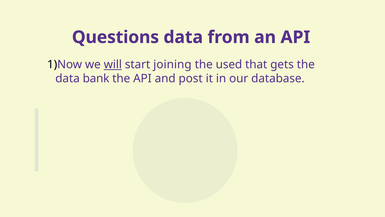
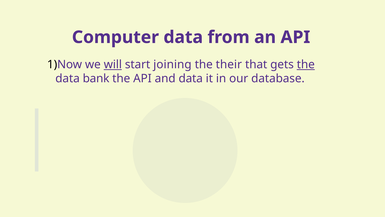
Questions: Questions -> Computer
used: used -> their
the at (306, 64) underline: none -> present
and post: post -> data
